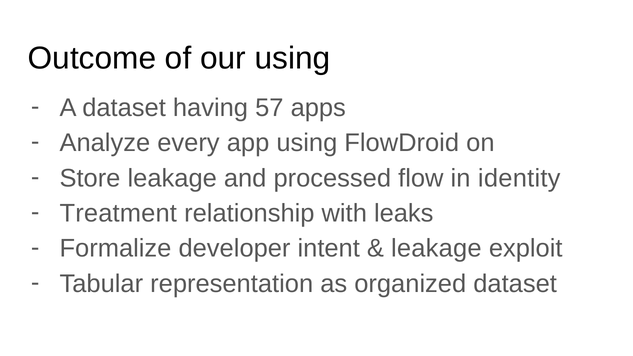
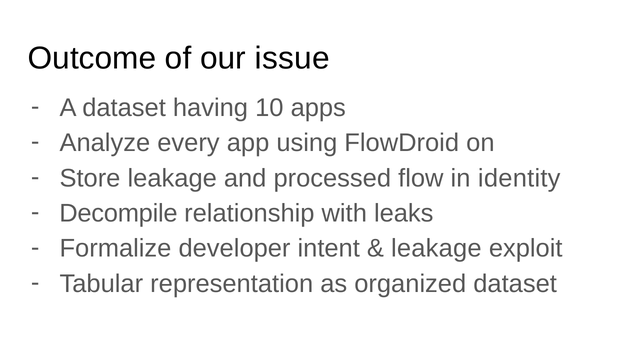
our using: using -> issue
57: 57 -> 10
Treatment: Treatment -> Decompile
